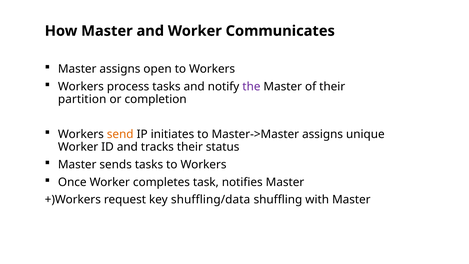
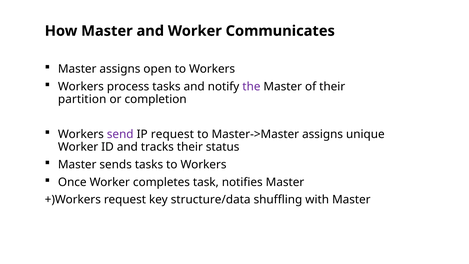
send colour: orange -> purple
IP initiates: initiates -> request
shuffling/data: shuffling/data -> structure/data
